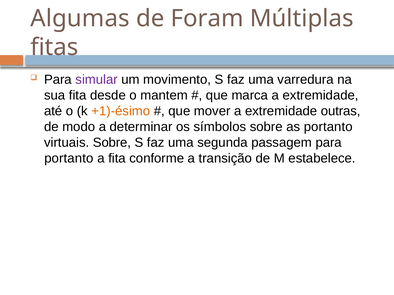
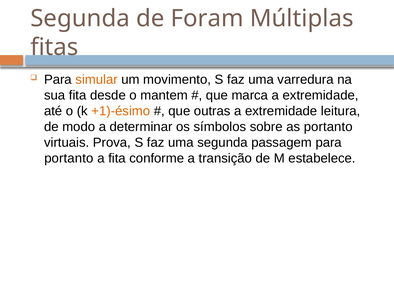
Algumas at (80, 18): Algumas -> Segunda
simular colour: purple -> orange
mover: mover -> outras
outras: outras -> leitura
virtuais Sobre: Sobre -> Prova
